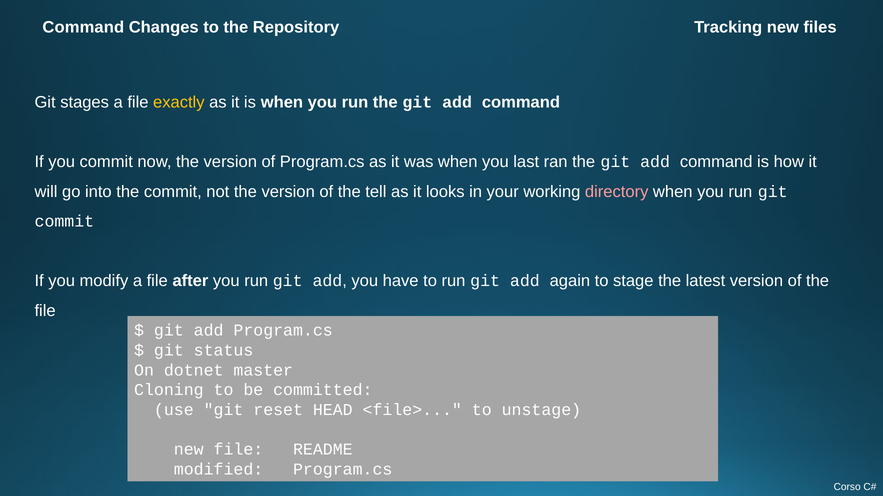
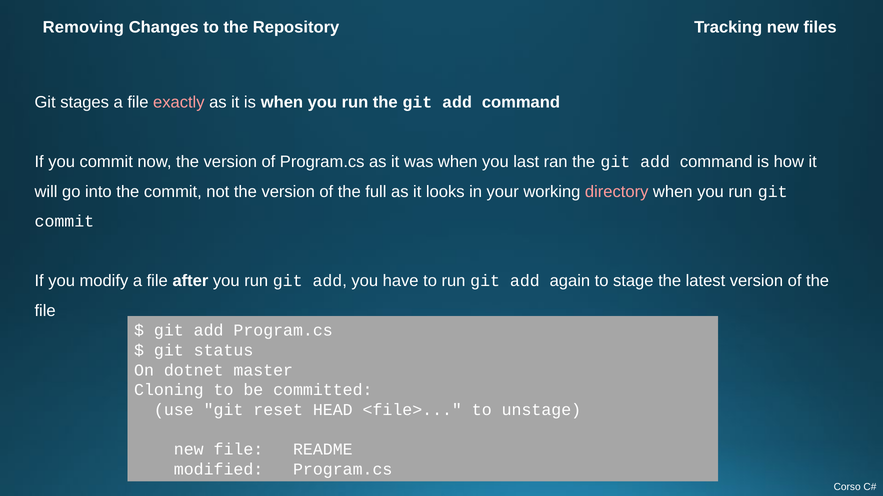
Command at (83, 27): Command -> Removing
exactly colour: yellow -> pink
tell: tell -> full
